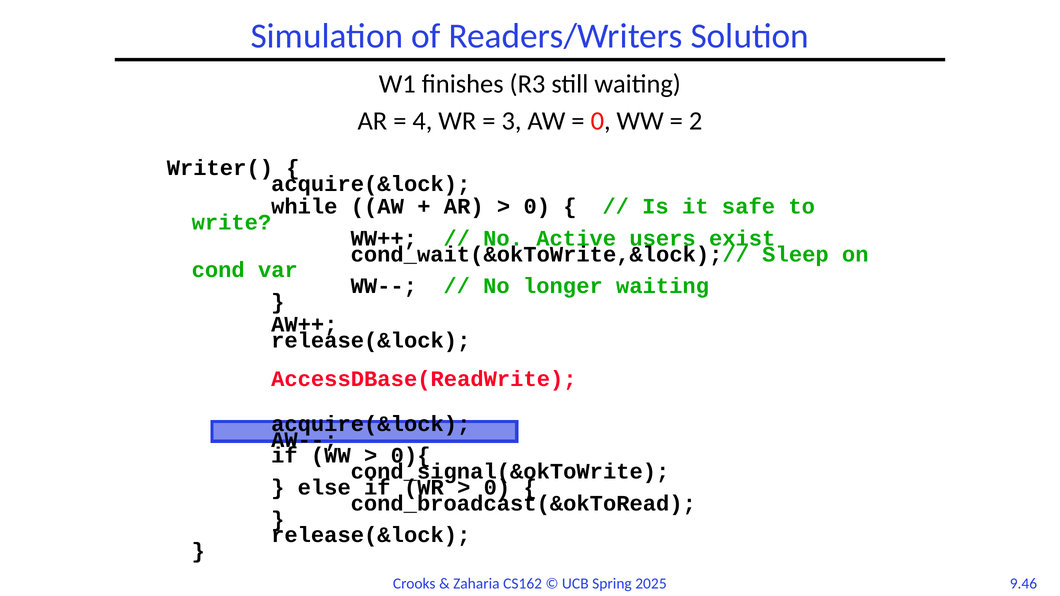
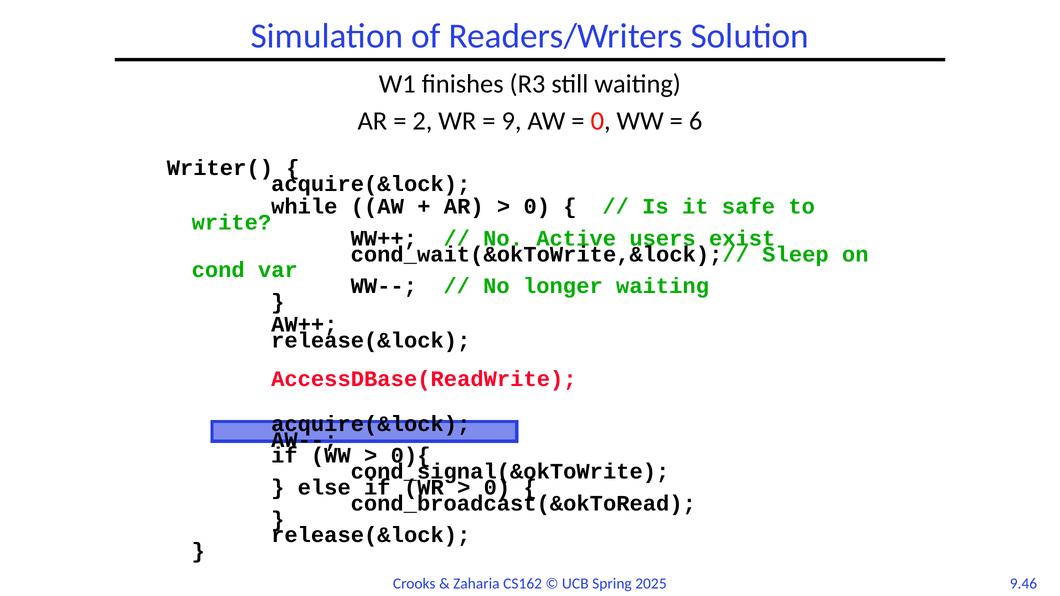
4: 4 -> 2
3: 3 -> 9
2: 2 -> 6
